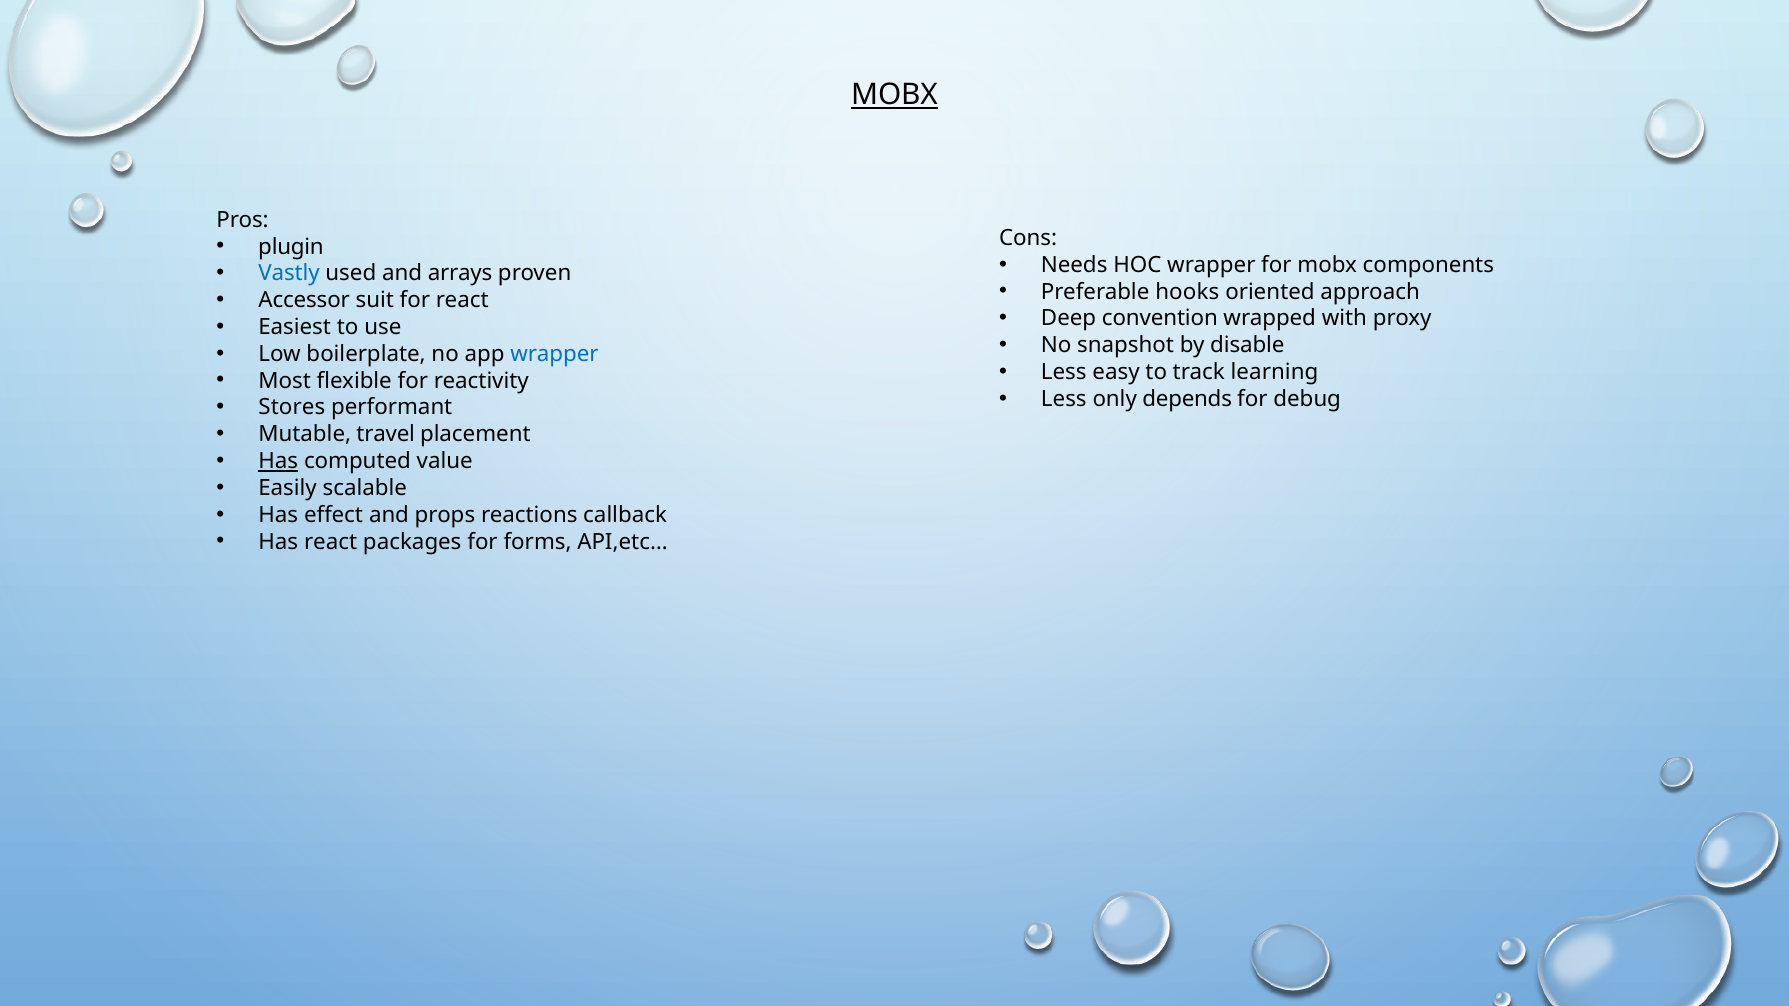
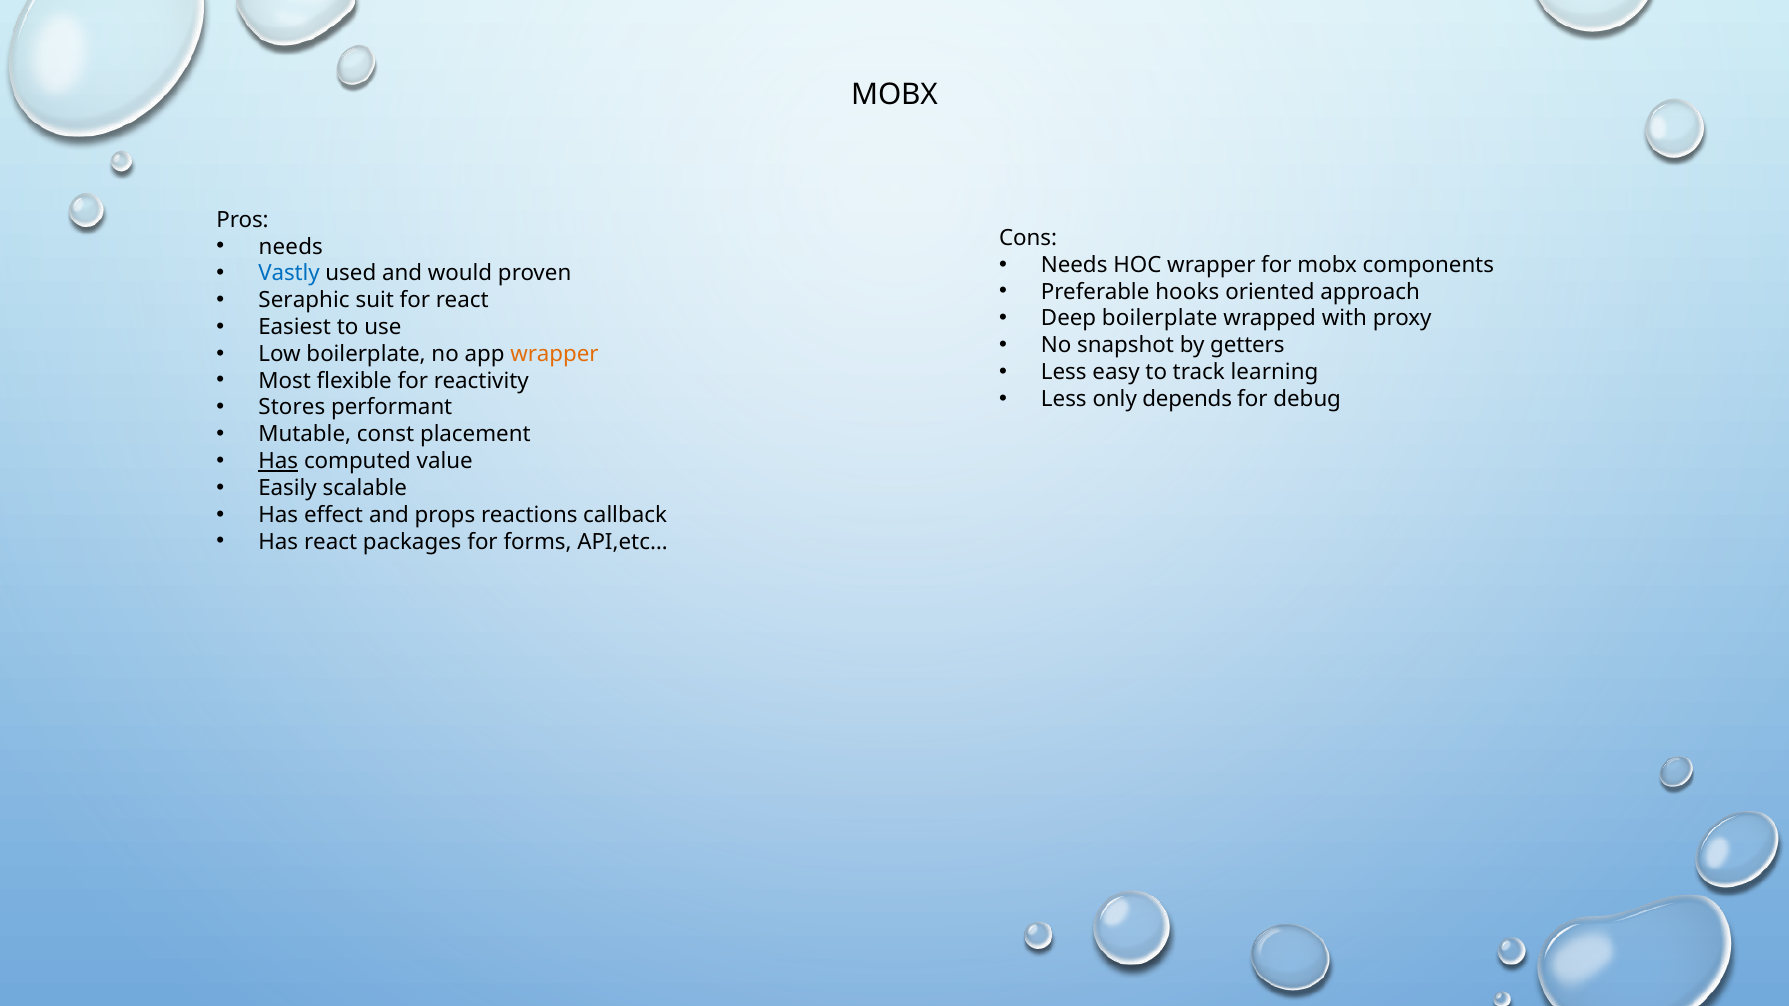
MOBX at (895, 95) underline: present -> none
plugin at (291, 247): plugin -> needs
arrays: arrays -> would
Accessor: Accessor -> Seraphic
Deep convention: convention -> boilerplate
disable: disable -> getters
wrapper at (554, 354) colour: blue -> orange
travel: travel -> const
